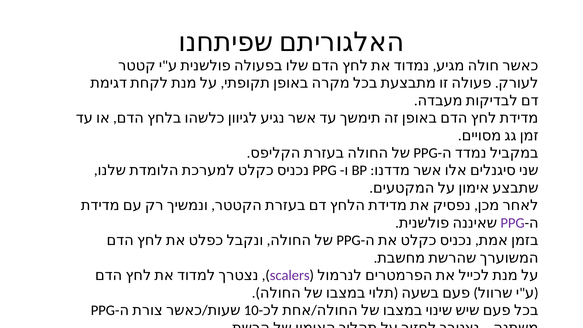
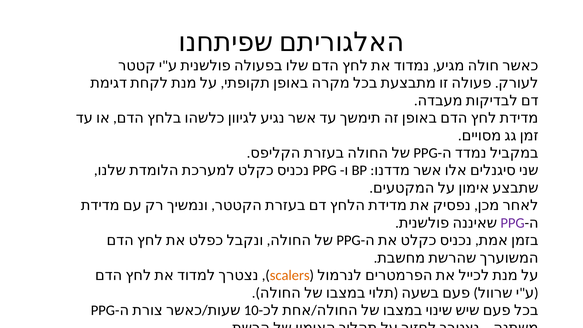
scalers colour: purple -> orange
